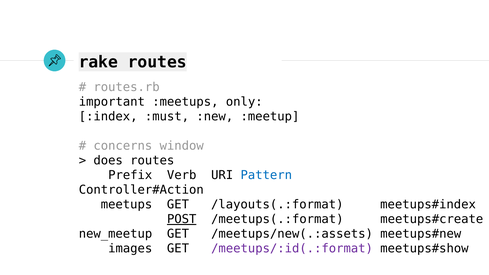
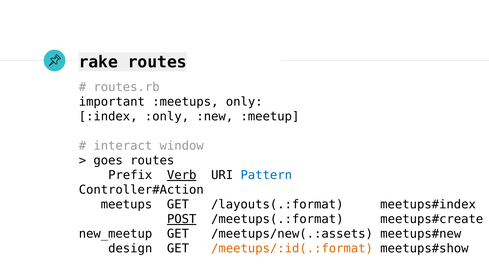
:must: :must -> :only
concerns: concerns -> interact
does: does -> goes
Verb underline: none -> present
images: images -> design
/meetups/:id(.:format colour: purple -> orange
